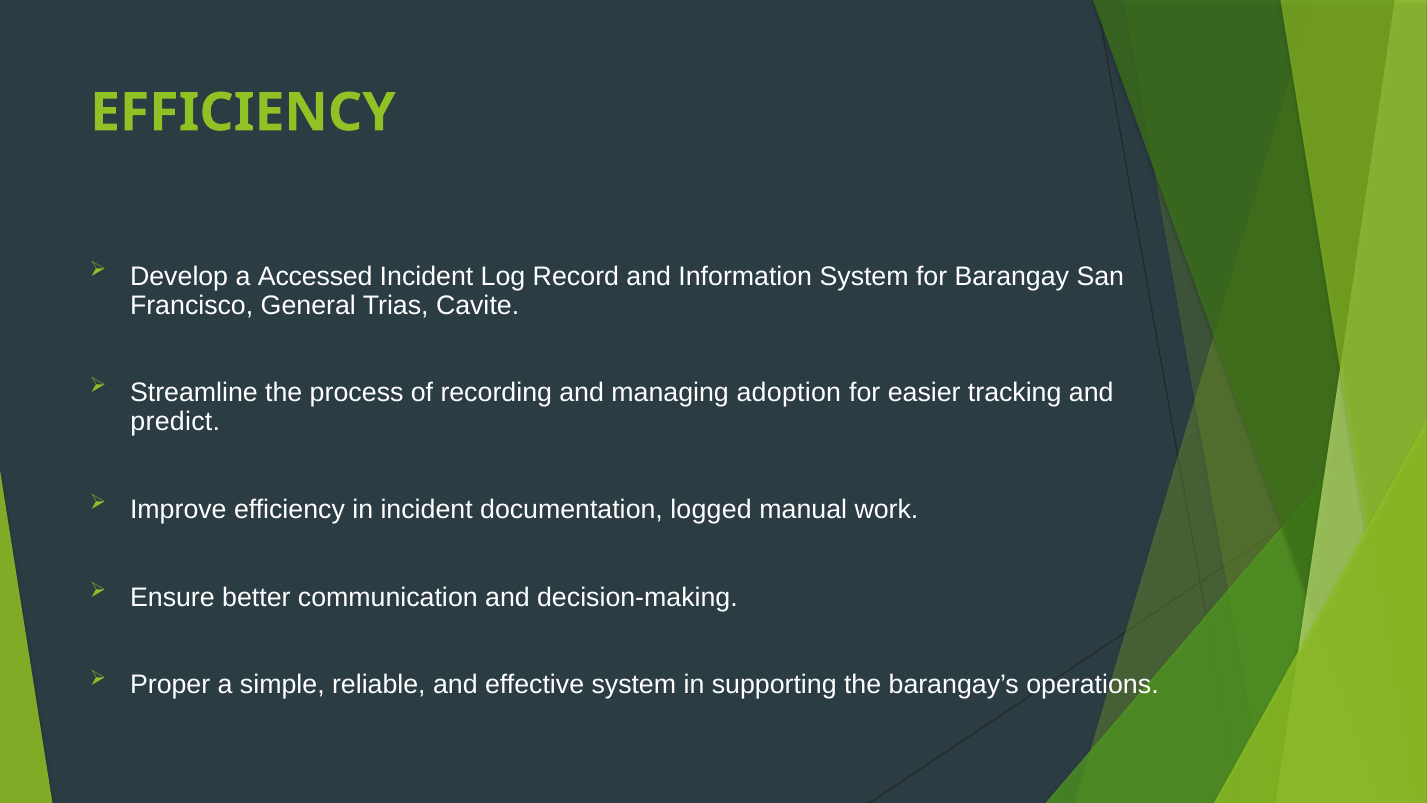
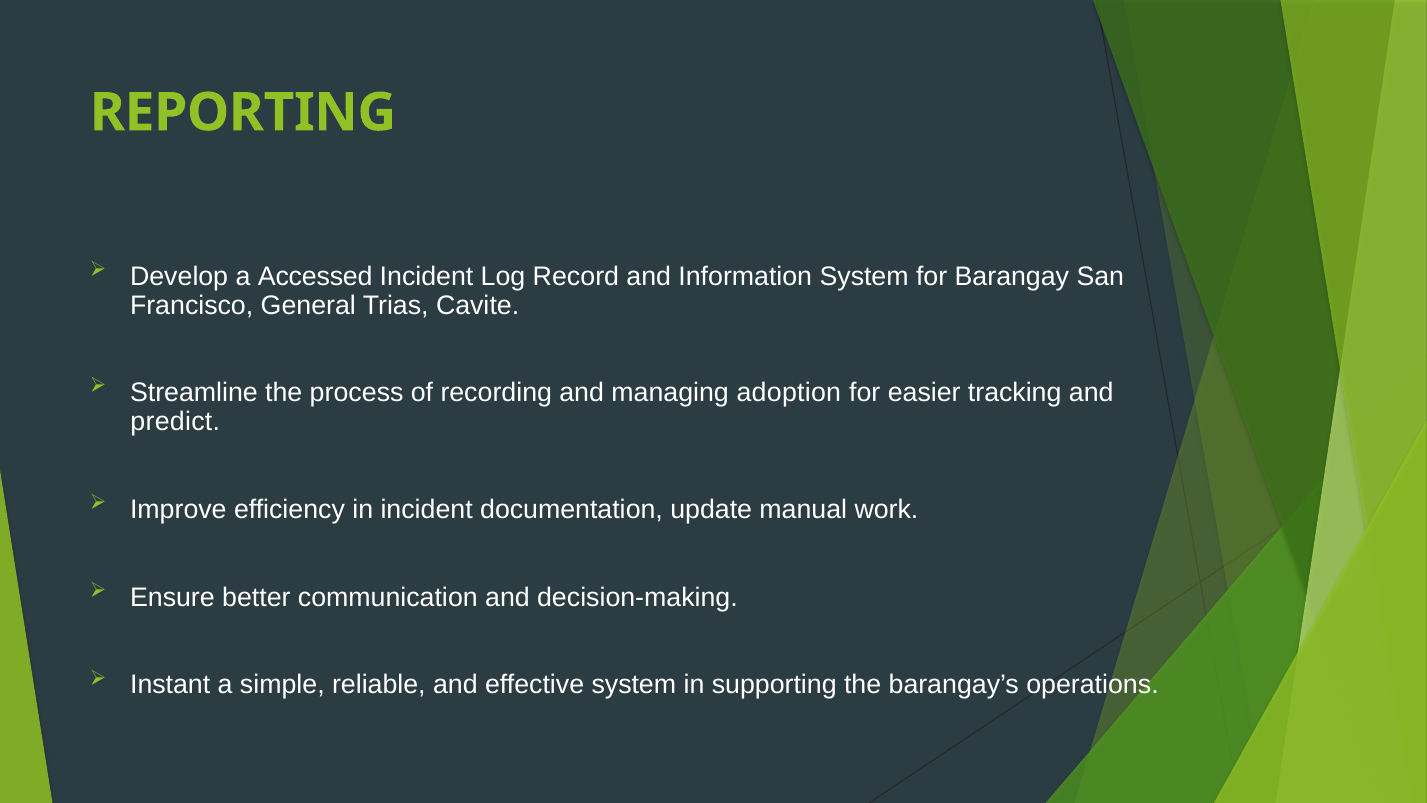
EFFICIENCY at (243, 113): EFFICIENCY -> REPORTING
logged: logged -> update
Proper: Proper -> Instant
